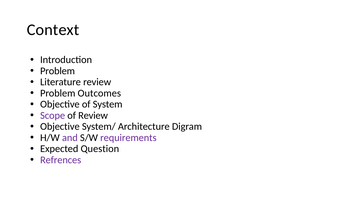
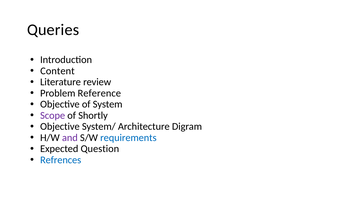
Context: Context -> Queries
Problem at (58, 71): Problem -> Content
Outcomes: Outcomes -> Reference
of Review: Review -> Shortly
requirements colour: purple -> blue
Refrences colour: purple -> blue
